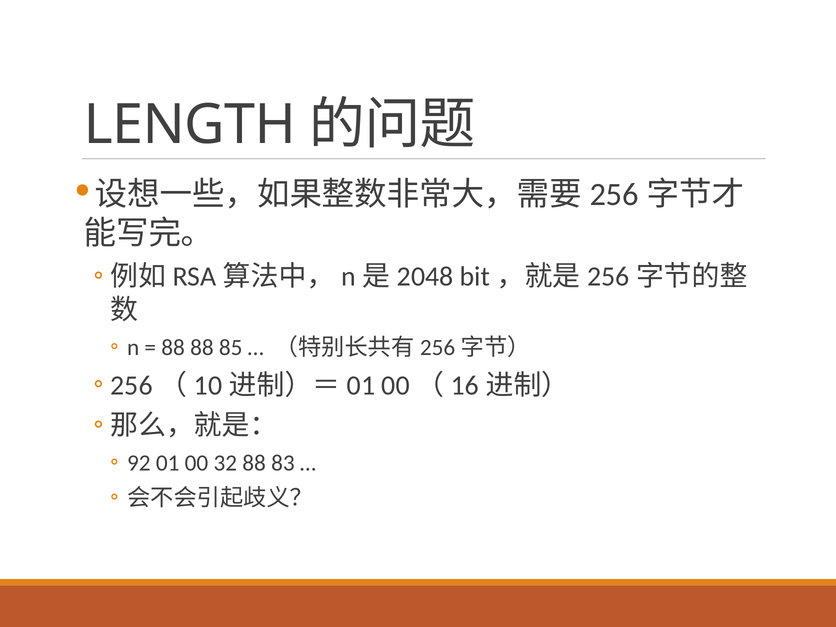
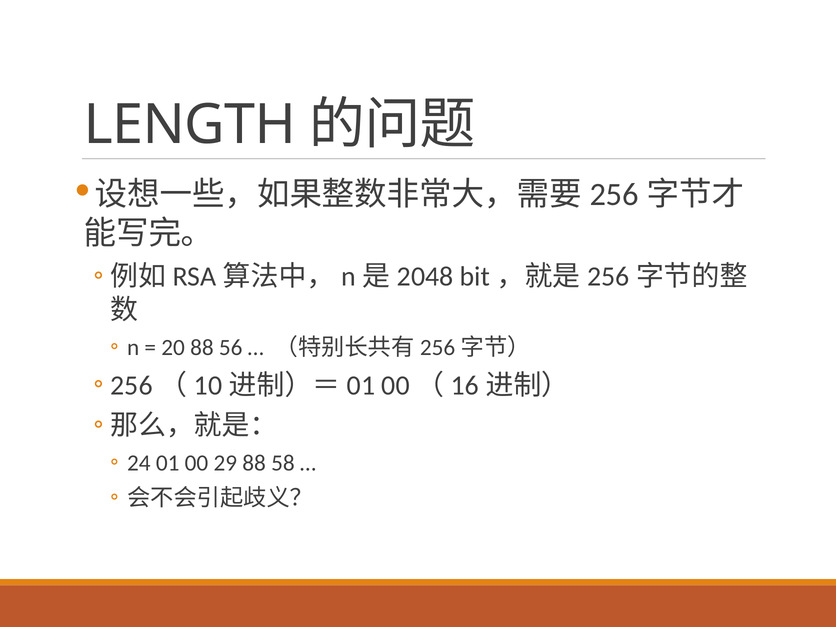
88 at (173, 347): 88 -> 20
85: 85 -> 56
92: 92 -> 24
32: 32 -> 29
83: 83 -> 58
